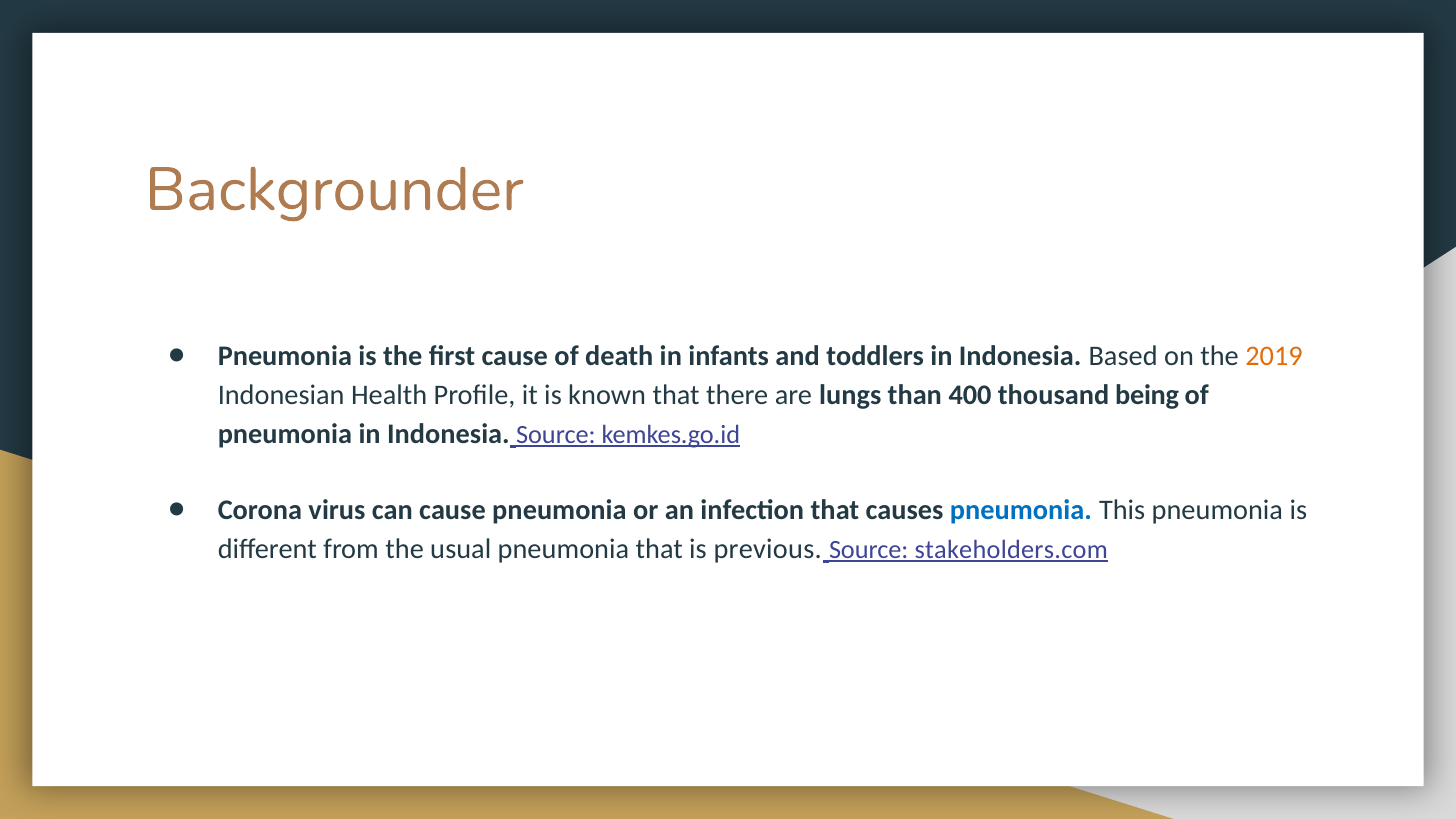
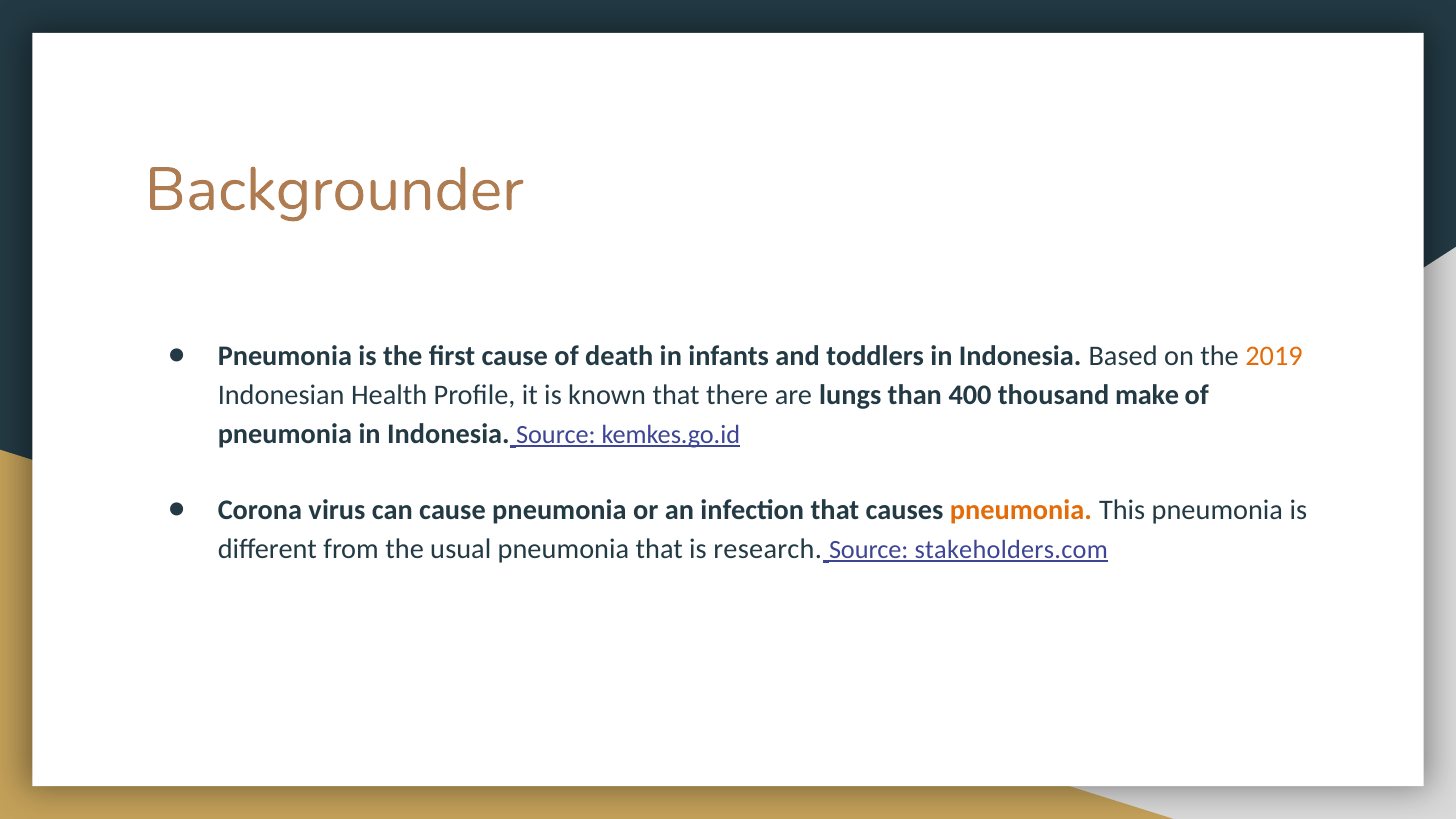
being: being -> make
pneumonia at (1021, 510) colour: blue -> orange
previous: previous -> research
